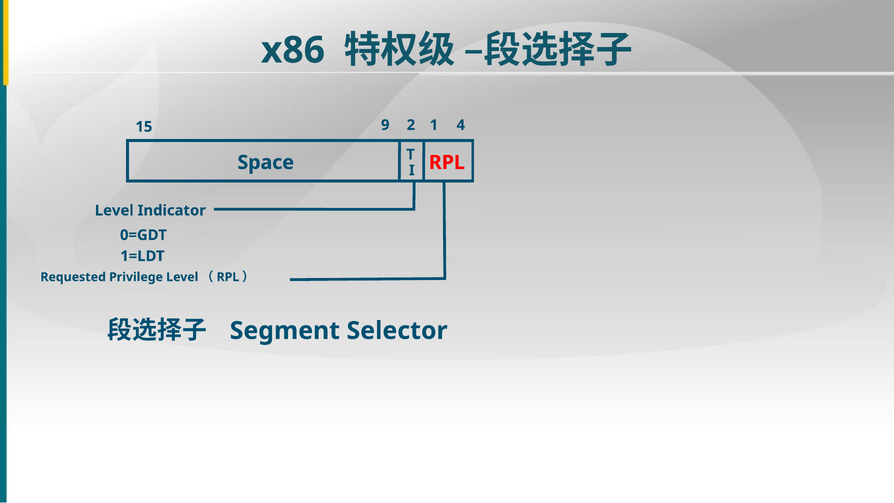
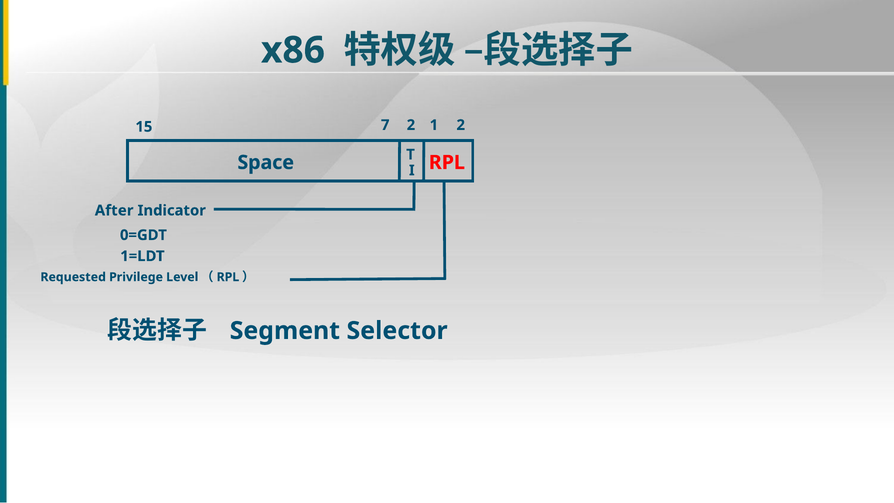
9: 9 -> 7
1 4: 4 -> 2
Level at (114, 210): Level -> After
